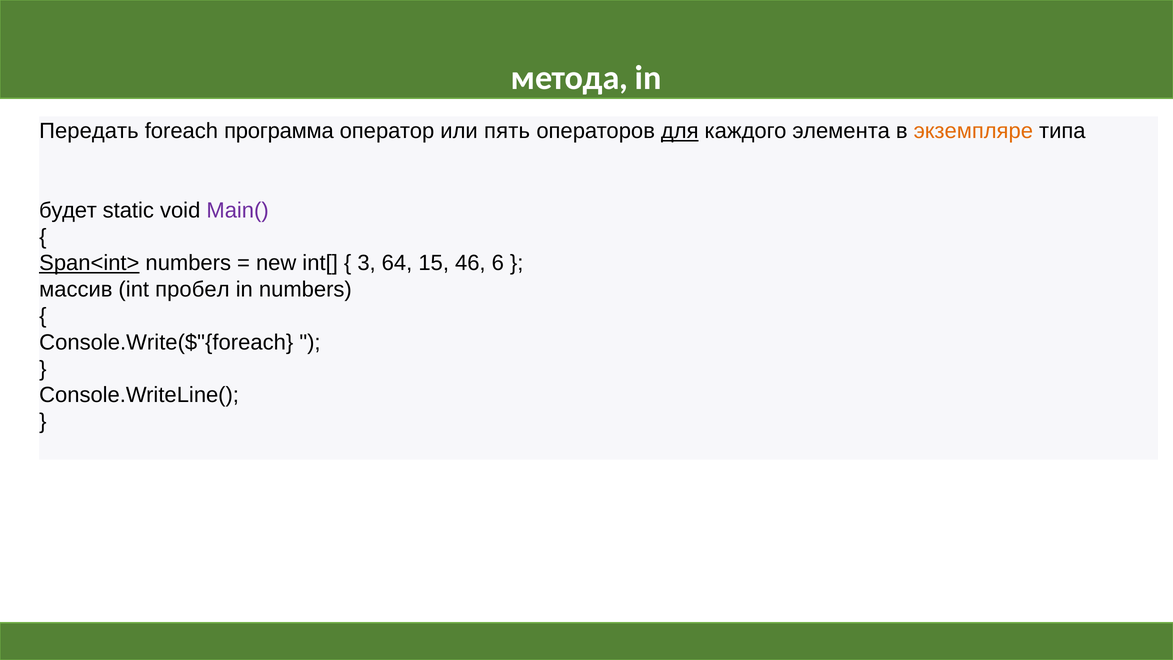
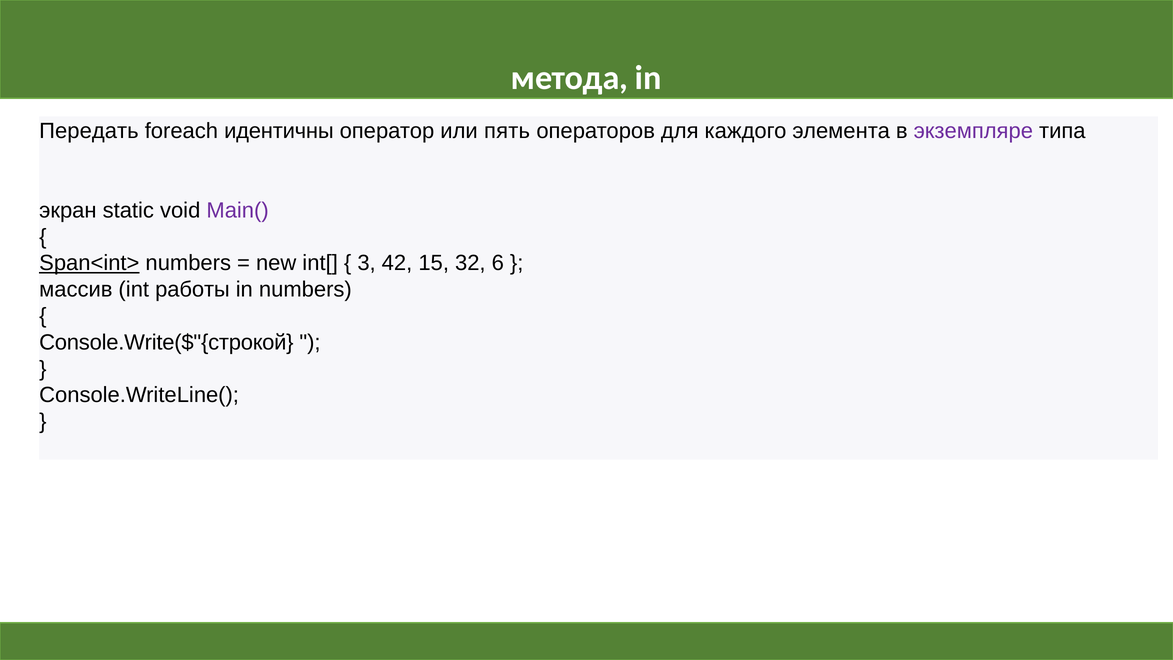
программа: программа -> идентичны
для underline: present -> none
экземпляре colour: orange -> purple
будет: будет -> экран
64: 64 -> 42
46: 46 -> 32
пробел: пробел -> работы
Console.Write($"{foreach: Console.Write($"{foreach -> Console.Write($"{строкой
